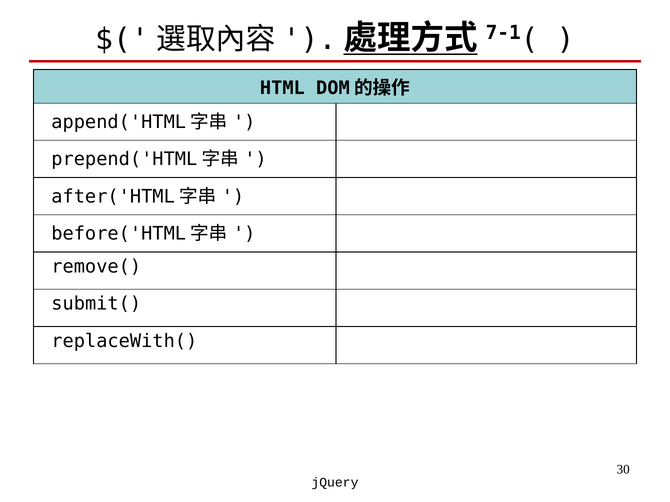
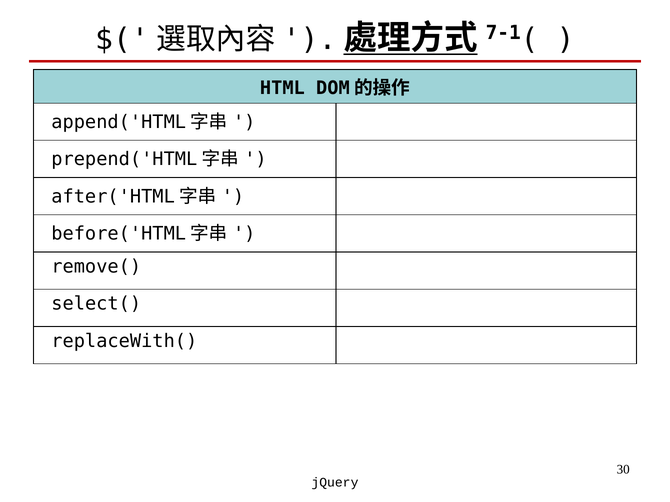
submit(: submit( -> select(
